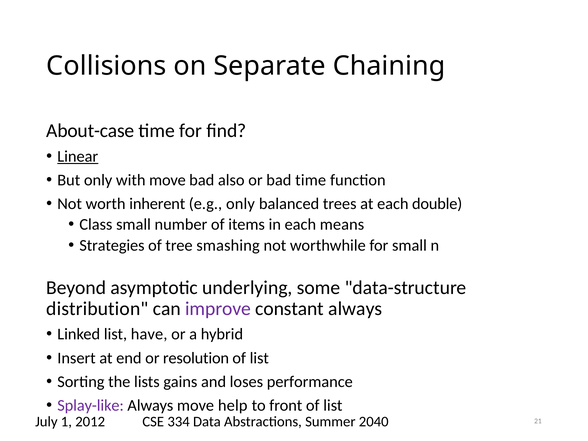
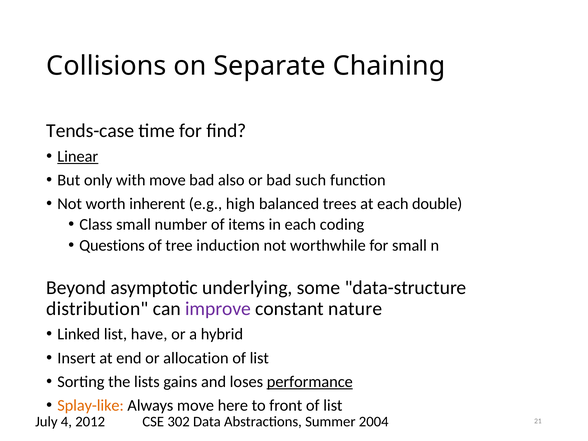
About-case: About-case -> Tends-case
bad time: time -> such
e.g only: only -> high
means: means -> coding
Strategies: Strategies -> Questions
smashing: smashing -> induction
constant always: always -> nature
resolution: resolution -> allocation
performance underline: none -> present
Splay-like colour: purple -> orange
help: help -> here
1: 1 -> 4
334: 334 -> 302
2040: 2040 -> 2004
